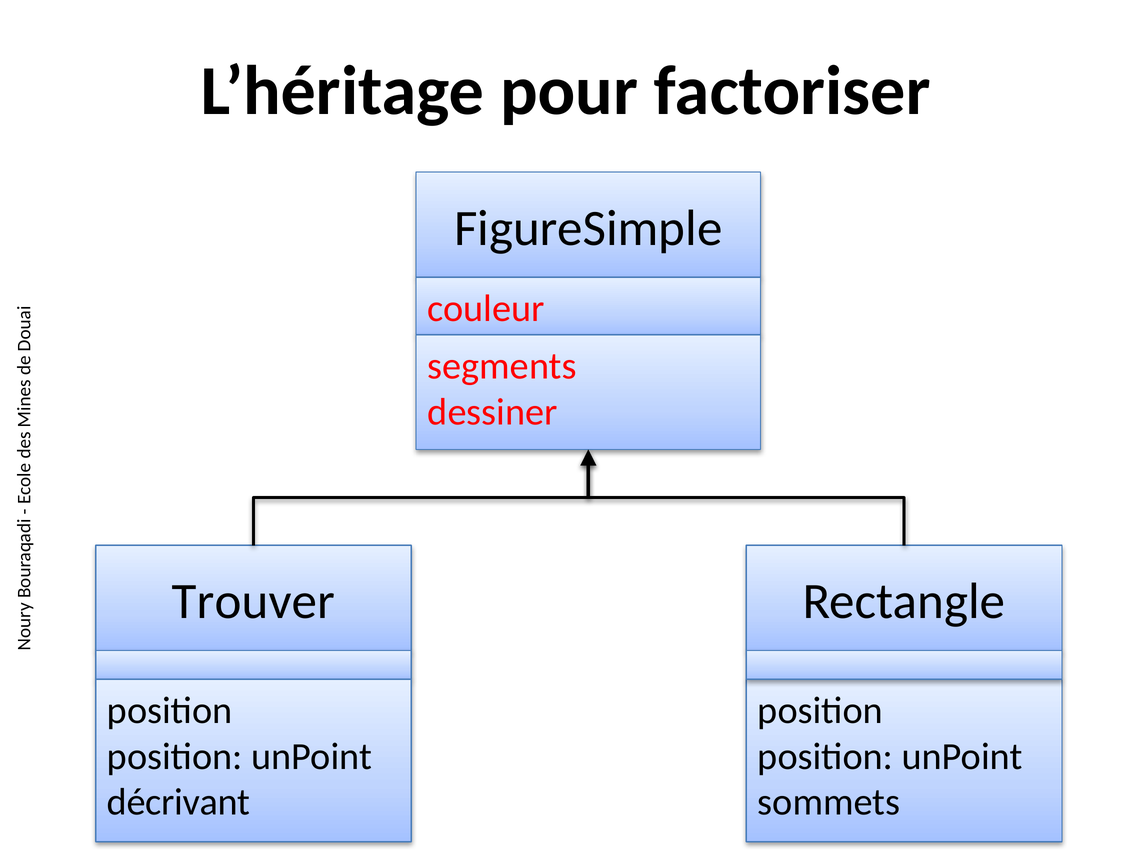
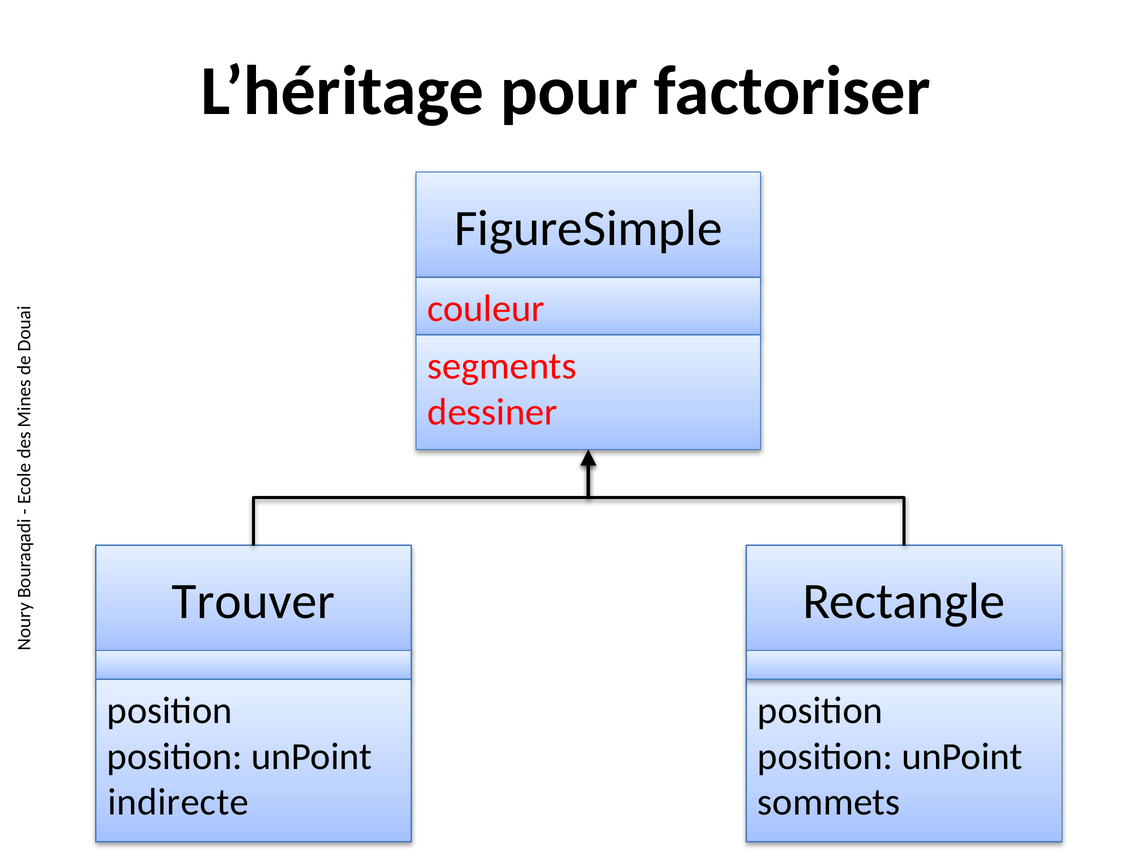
décrivant: décrivant -> indirecte
